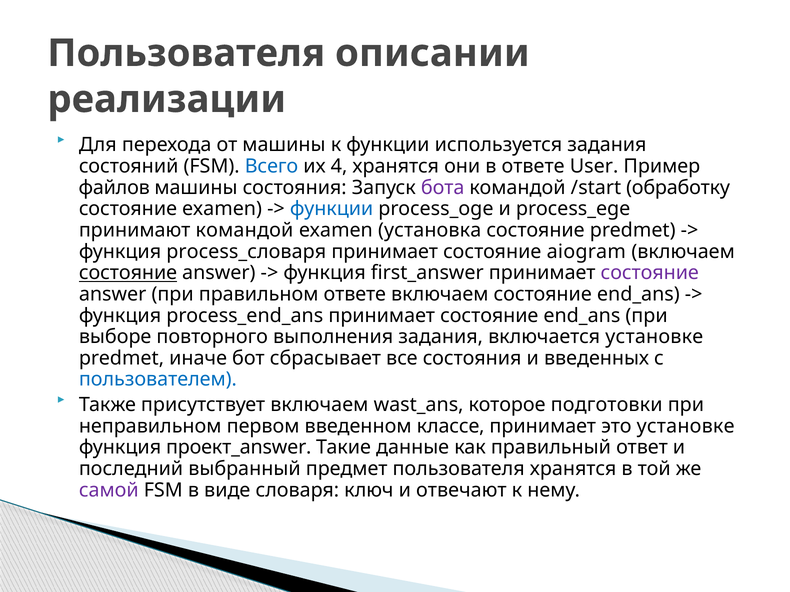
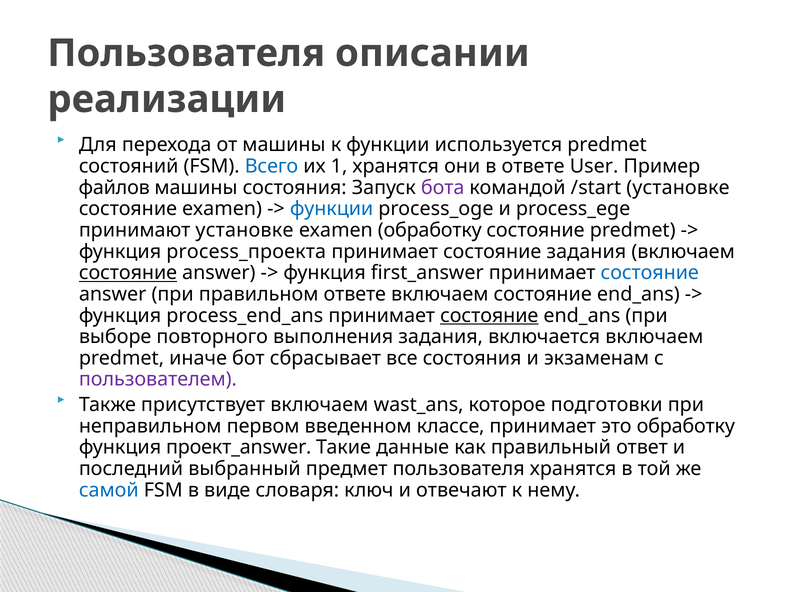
используется задания: задания -> predmet
4: 4 -> 1
/start обработку: обработку -> установке
принимают командой: командой -> установке
examen установка: установка -> обработку
process_словаря: process_словаря -> process_проекта
состояние aiogram: aiogram -> задания
состояние at (650, 273) colour: purple -> blue
состояние at (489, 316) underline: none -> present
включается установке: установке -> включаем
введенных: введенных -> экзаменам
пользователем colour: blue -> purple
это установке: установке -> обработку
самой colour: purple -> blue
